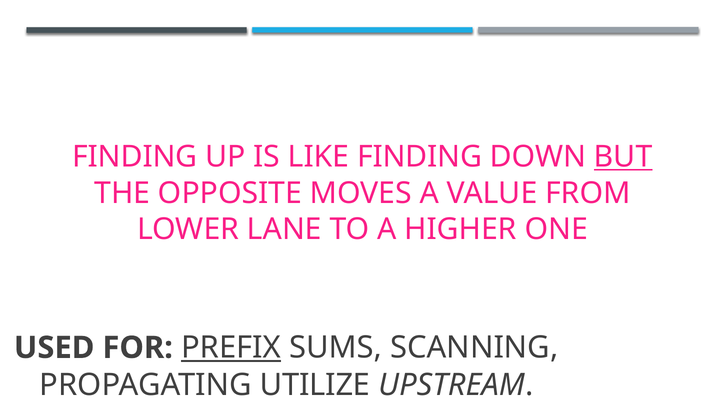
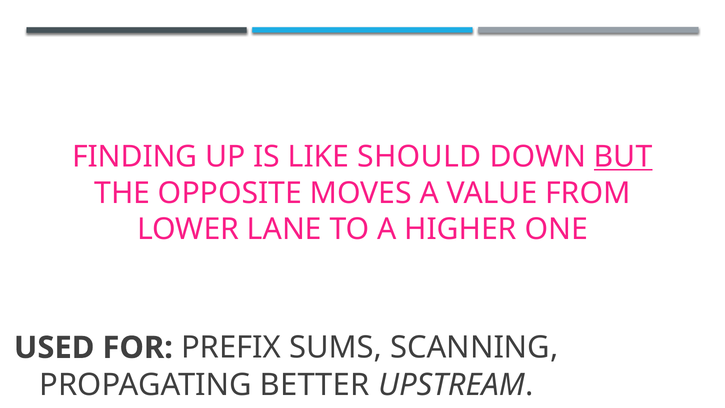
LIKE FINDING: FINDING -> SHOULD
PREFIX underline: present -> none
UTILIZE: UTILIZE -> BETTER
